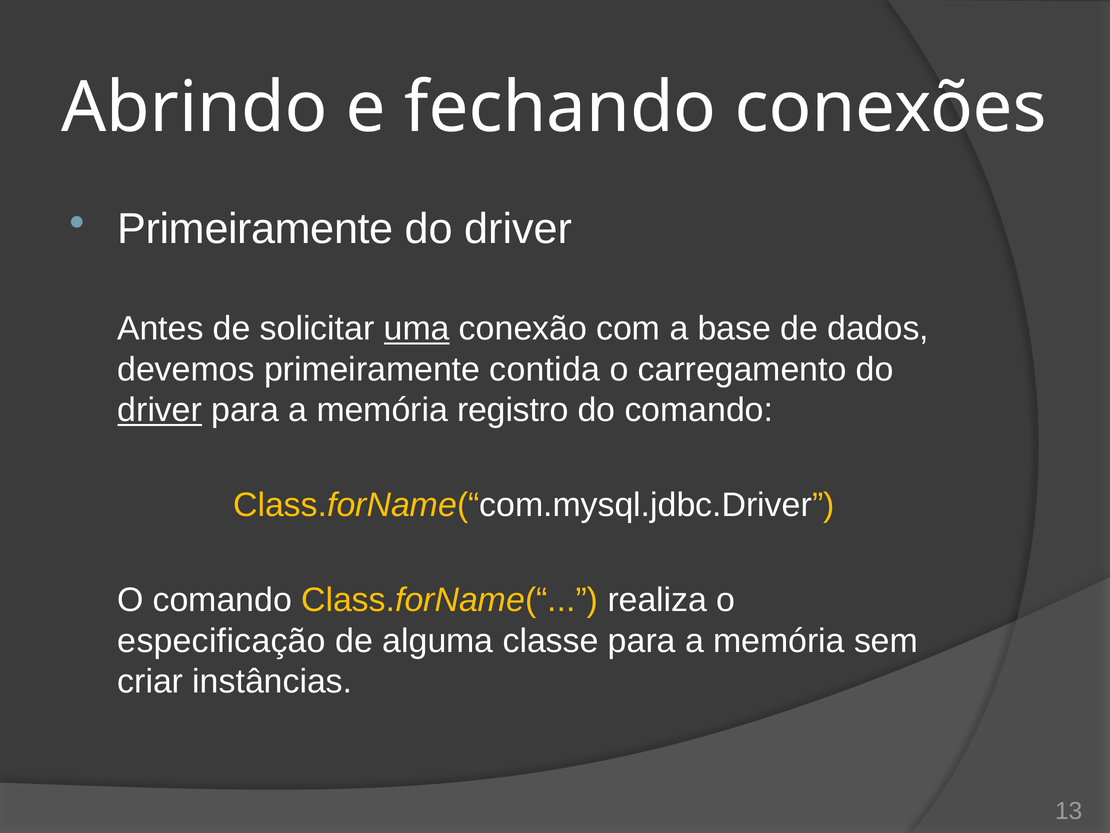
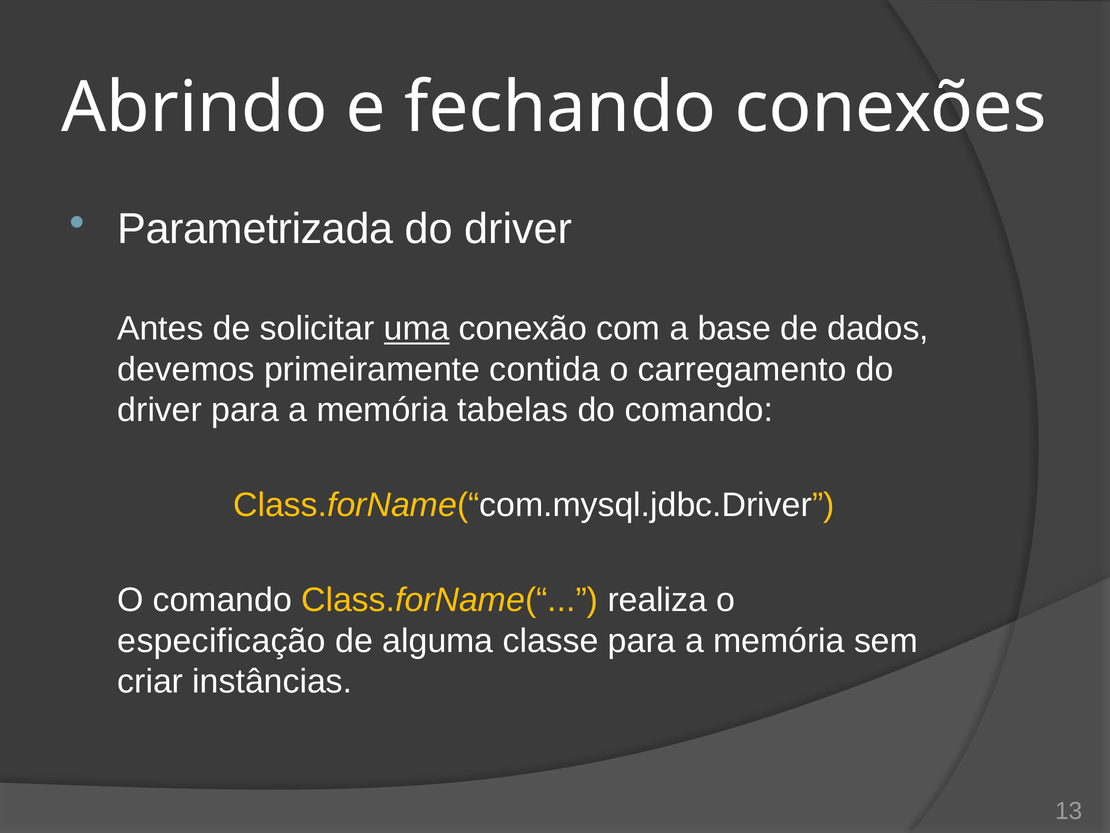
Primeiramente at (255, 229): Primeiramente -> Parametrizada
driver at (160, 410) underline: present -> none
registro: registro -> tabelas
